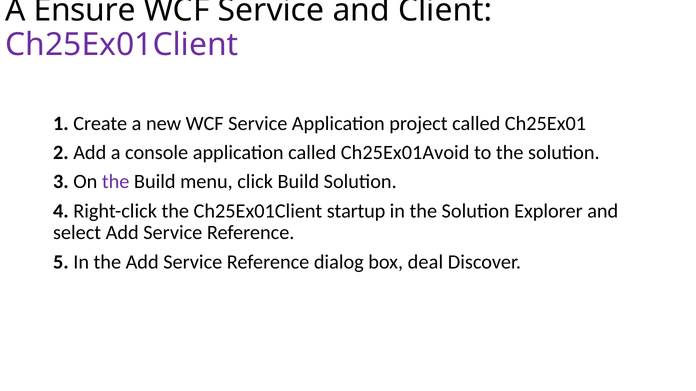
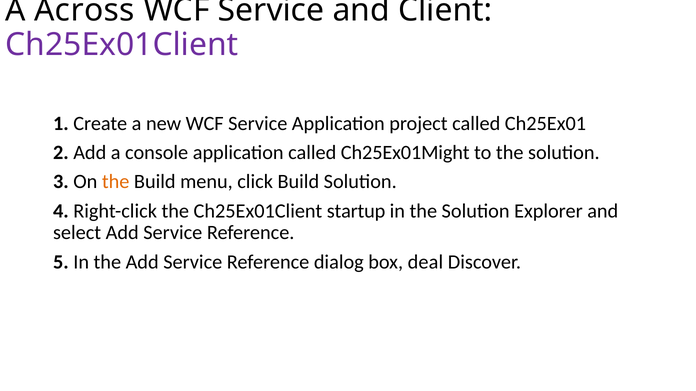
Ensure: Ensure -> Across
Ch25Ex01Avoid: Ch25Ex01Avoid -> Ch25Ex01Might
the at (116, 182) colour: purple -> orange
